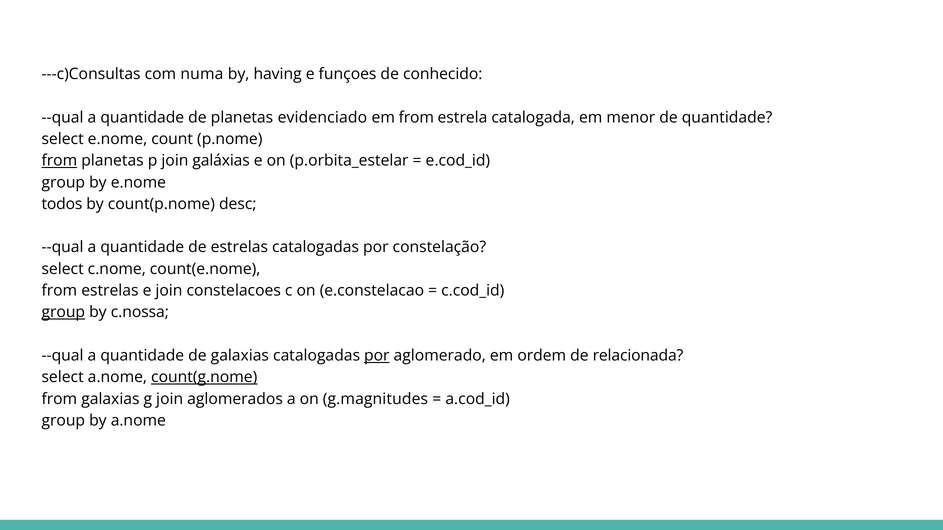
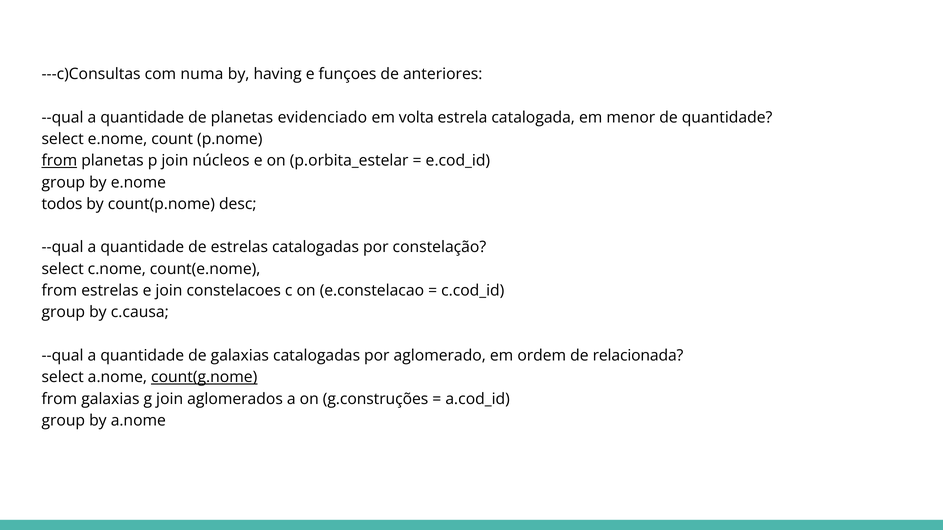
conhecido: conhecido -> anteriores
em from: from -> volta
galáxias: galáxias -> núcleos
group at (63, 313) underline: present -> none
c.nossa: c.nossa -> c.causa
por at (377, 356) underline: present -> none
g.magnitudes: g.magnitudes -> g.construções
